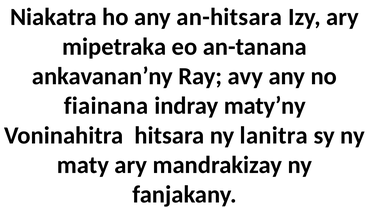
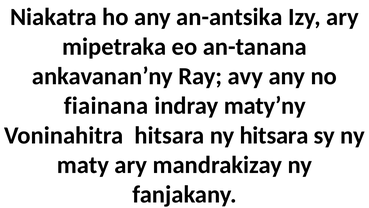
an-hitsara: an-hitsara -> an-antsika
ny lanitra: lanitra -> hitsara
